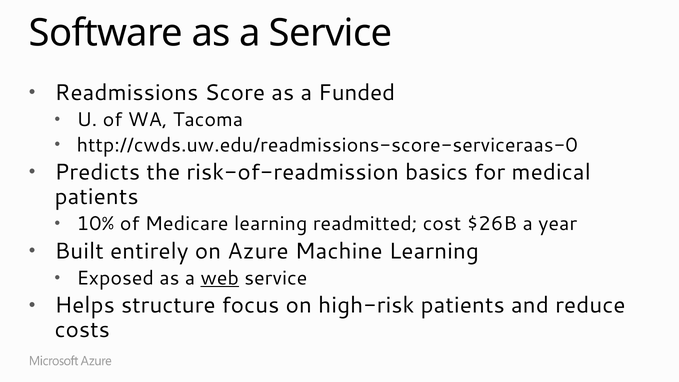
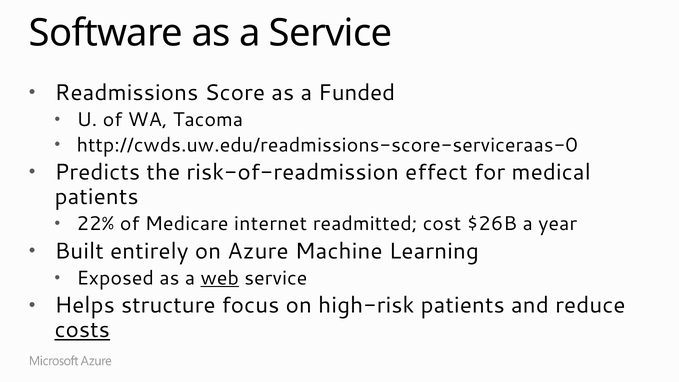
basics: basics -> effect
10%: 10% -> 22%
Medicare learning: learning -> internet
costs underline: none -> present
